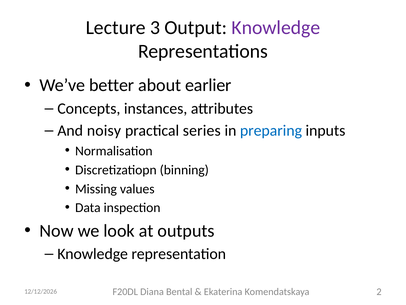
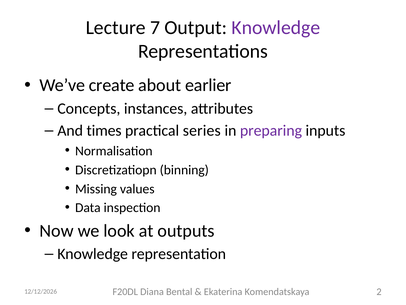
3: 3 -> 7
better: better -> create
noisy: noisy -> times
preparing colour: blue -> purple
